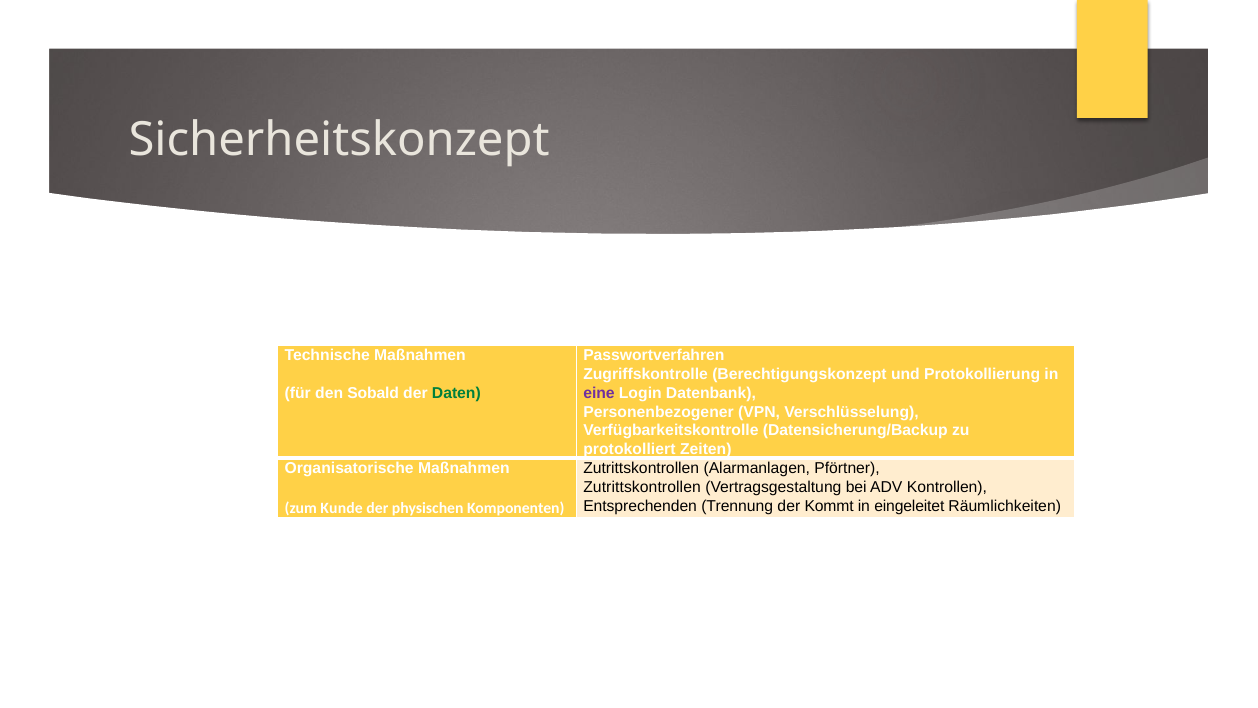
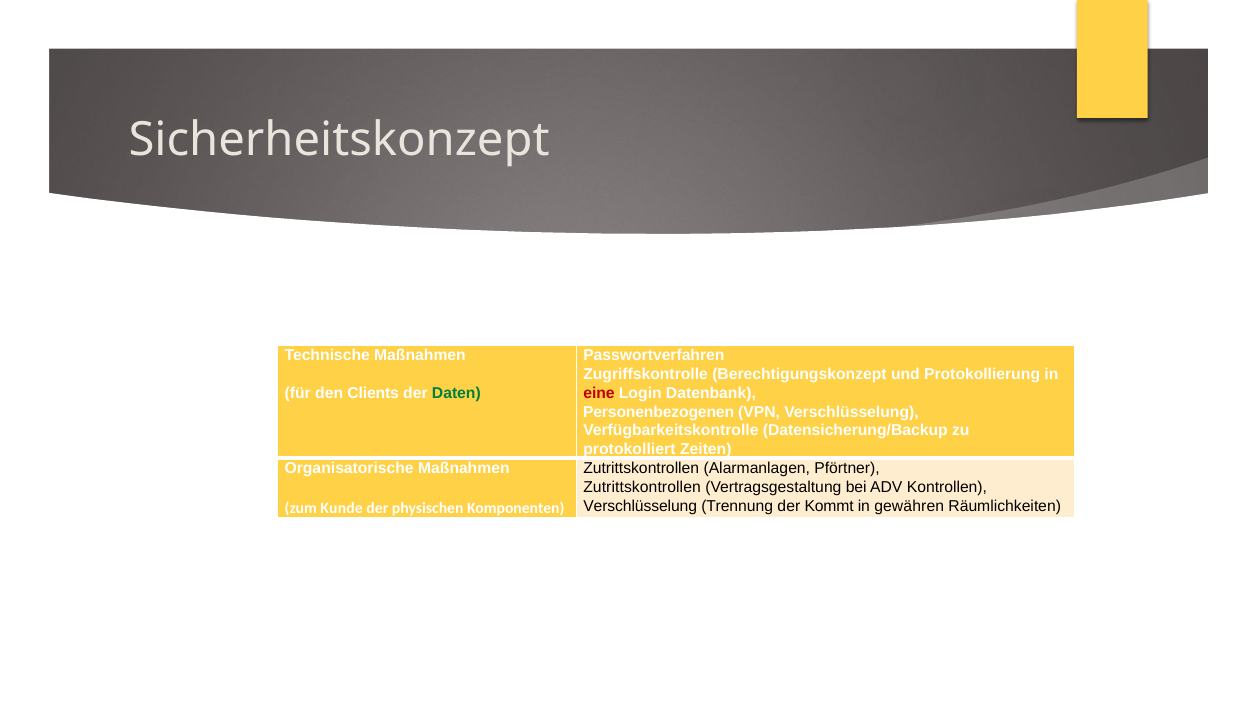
Sobald: Sobald -> Clients
eine colour: purple -> red
Personenbezogener: Personenbezogener -> Personenbezogenen
Entsprechenden at (640, 506): Entsprechenden -> Verschlüsselung
eingeleitet: eingeleitet -> gewähren
